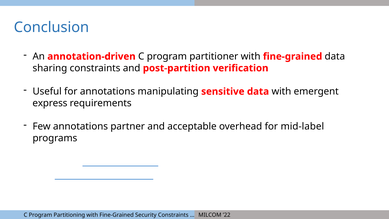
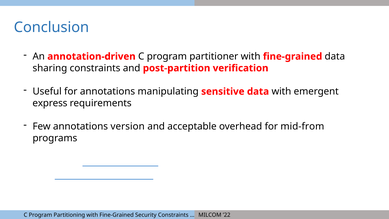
partner: partner -> version
mid-label: mid-label -> mid-from
